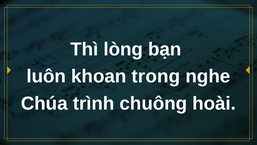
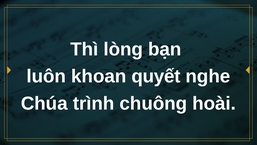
trong: trong -> quyết
